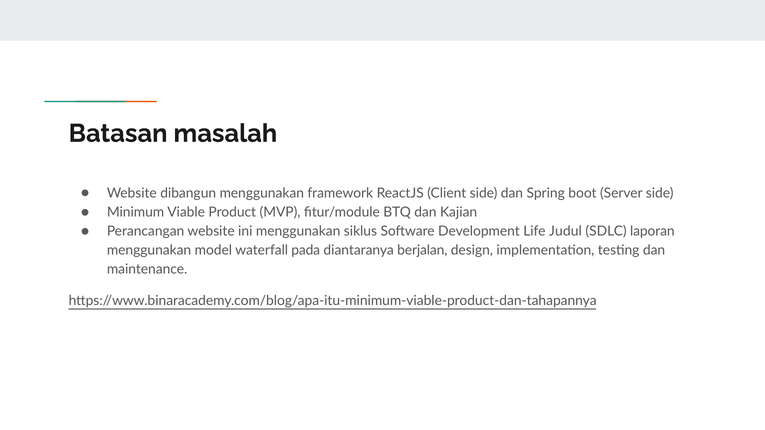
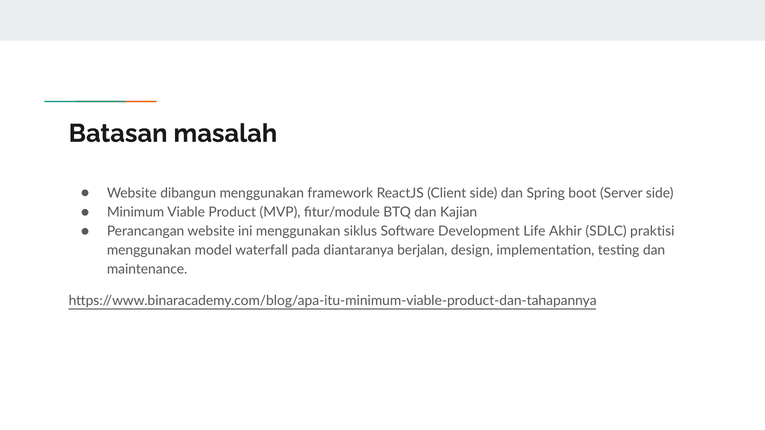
Judul: Judul -> Akhir
laporan: laporan -> praktisi
